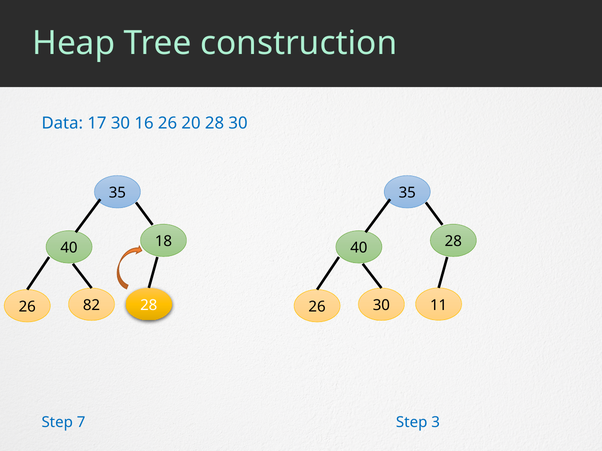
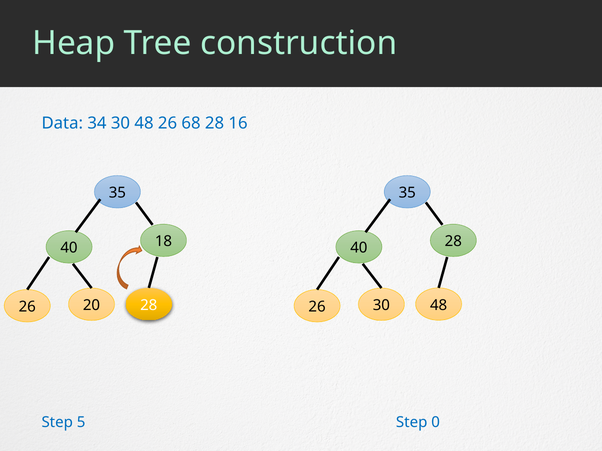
17: 17 -> 34
16 at (144, 124): 16 -> 48
20: 20 -> 68
28 30: 30 -> 16
82: 82 -> 20
26 30 11: 11 -> 48
7: 7 -> 5
3: 3 -> 0
